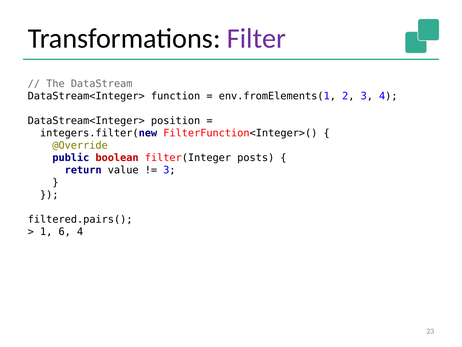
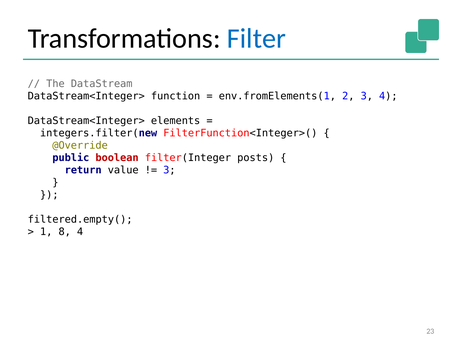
Filter colour: purple -> blue
position: position -> elements
filtered.pairs(: filtered.pairs( -> filtered.empty(
6: 6 -> 8
